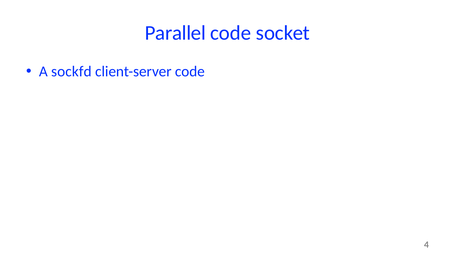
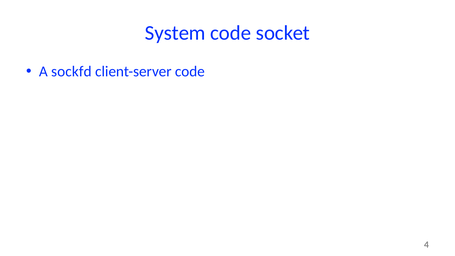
Parallel: Parallel -> System
